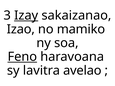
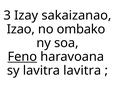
Izay underline: present -> none
mamiko: mamiko -> ombako
lavitra avelao: avelao -> lavitra
